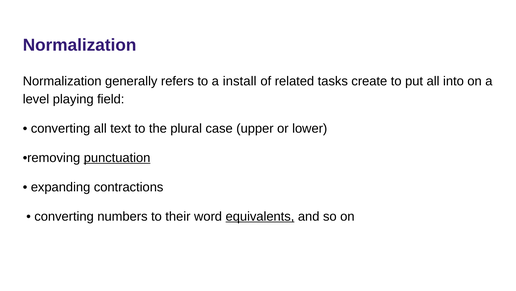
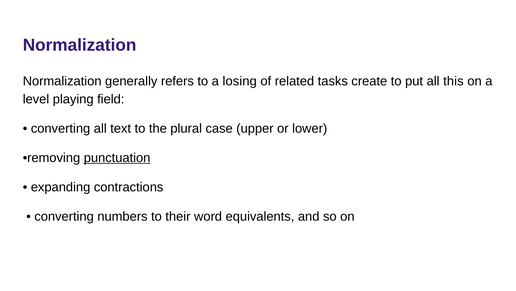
install: install -> losing
into: into -> this
equivalents underline: present -> none
